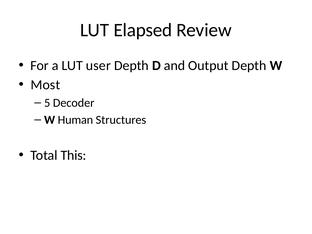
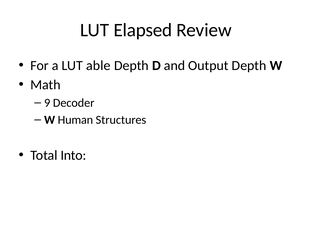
user: user -> able
Most: Most -> Math
5: 5 -> 9
This: This -> Into
